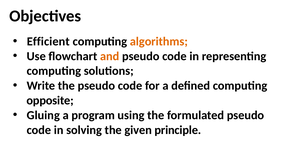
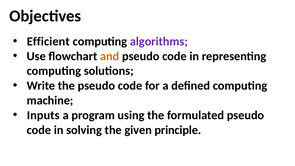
algorithms colour: orange -> purple
opposite: opposite -> machine
Gluing: Gluing -> Inputs
